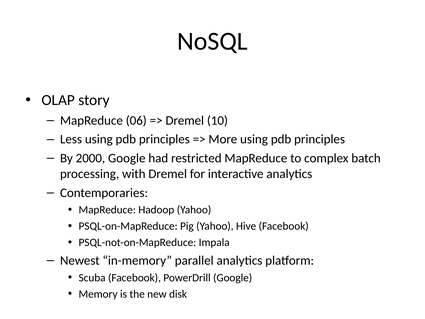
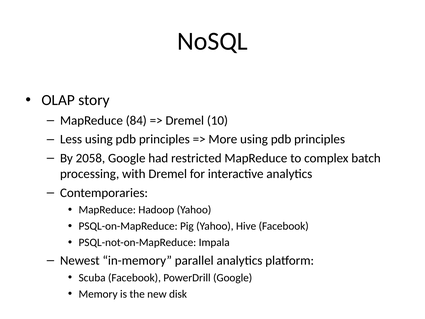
06: 06 -> 84
2000: 2000 -> 2058
